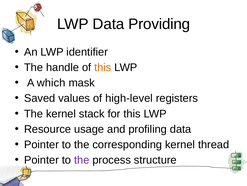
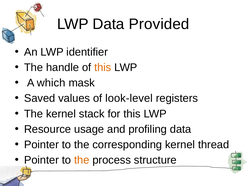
Providing: Providing -> Provided
high-level: high-level -> look-level
the at (82, 159) colour: purple -> orange
